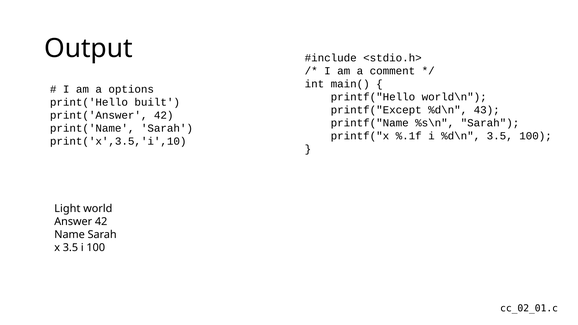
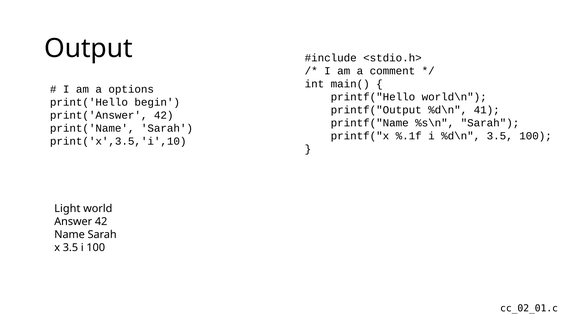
built: built -> begin
printf("Except: printf("Except -> printf("Output
43: 43 -> 41
